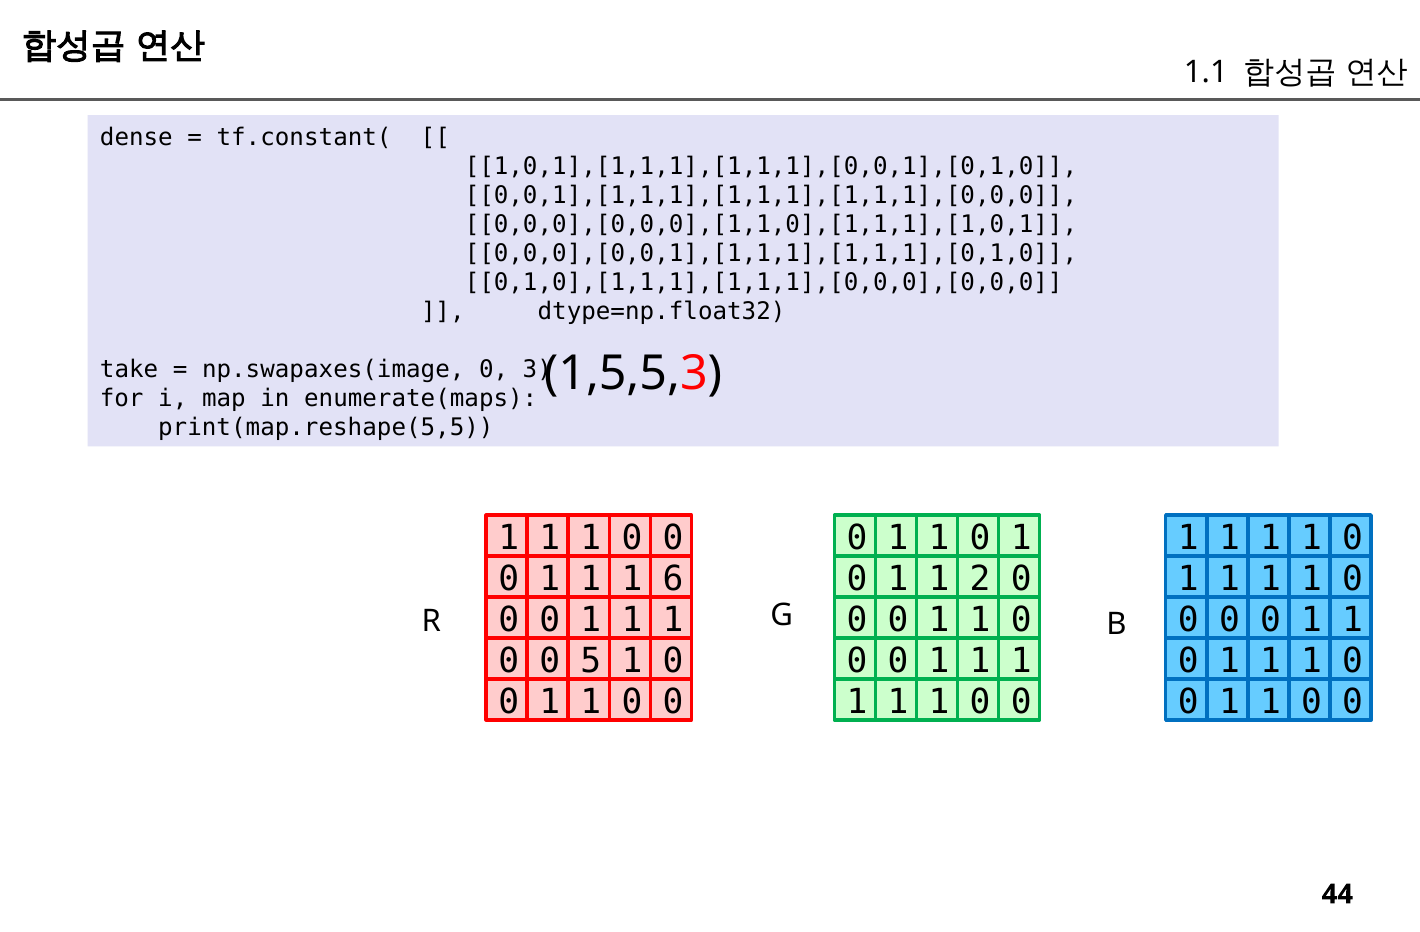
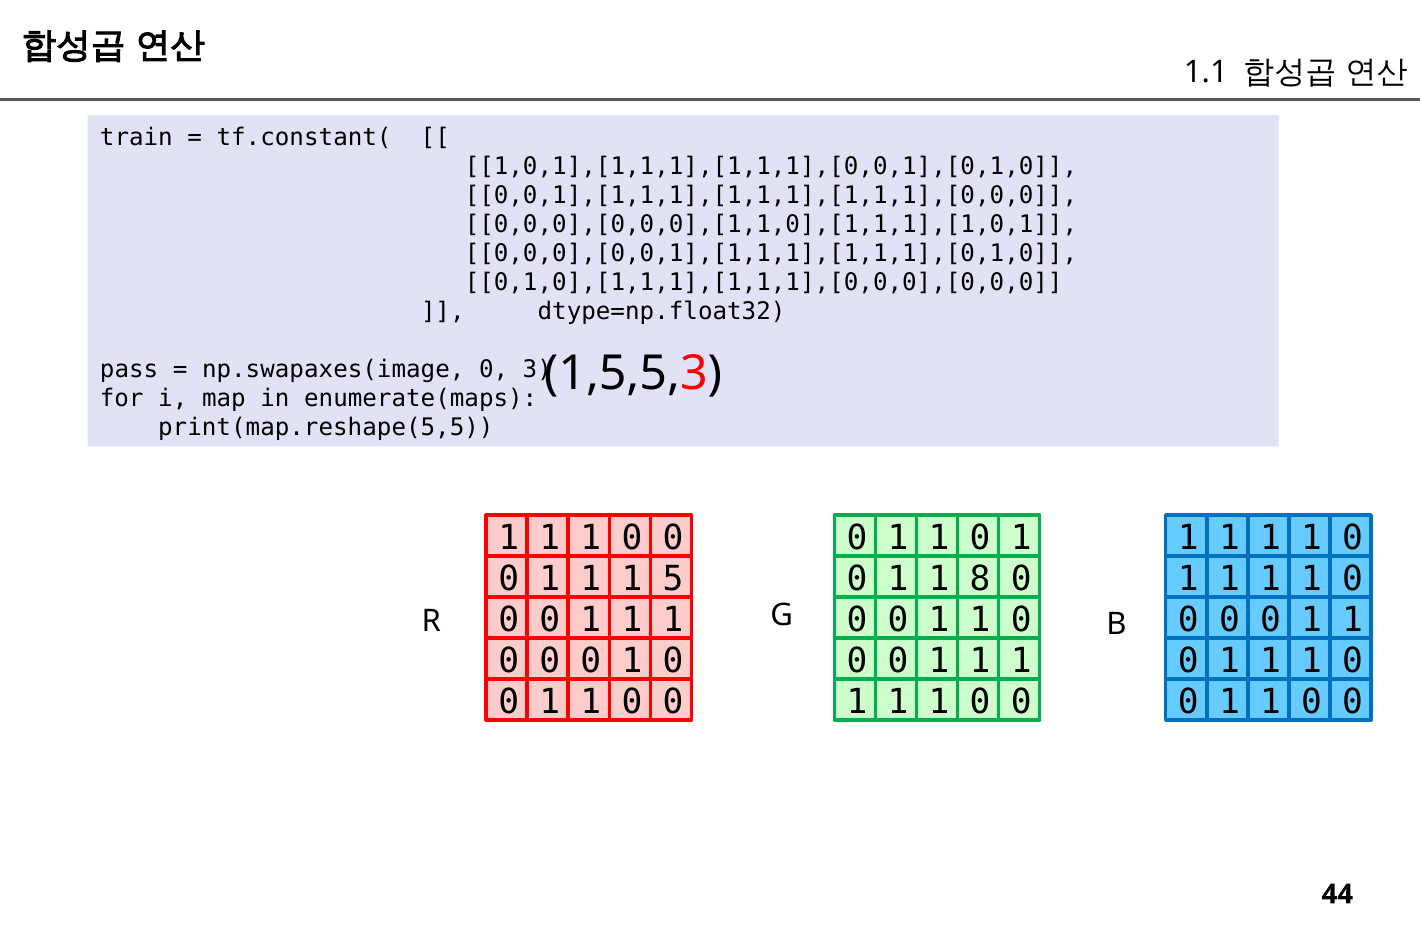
dense: dense -> train
take: take -> pass
6: 6 -> 5
2: 2 -> 8
5 at (591, 661): 5 -> 0
